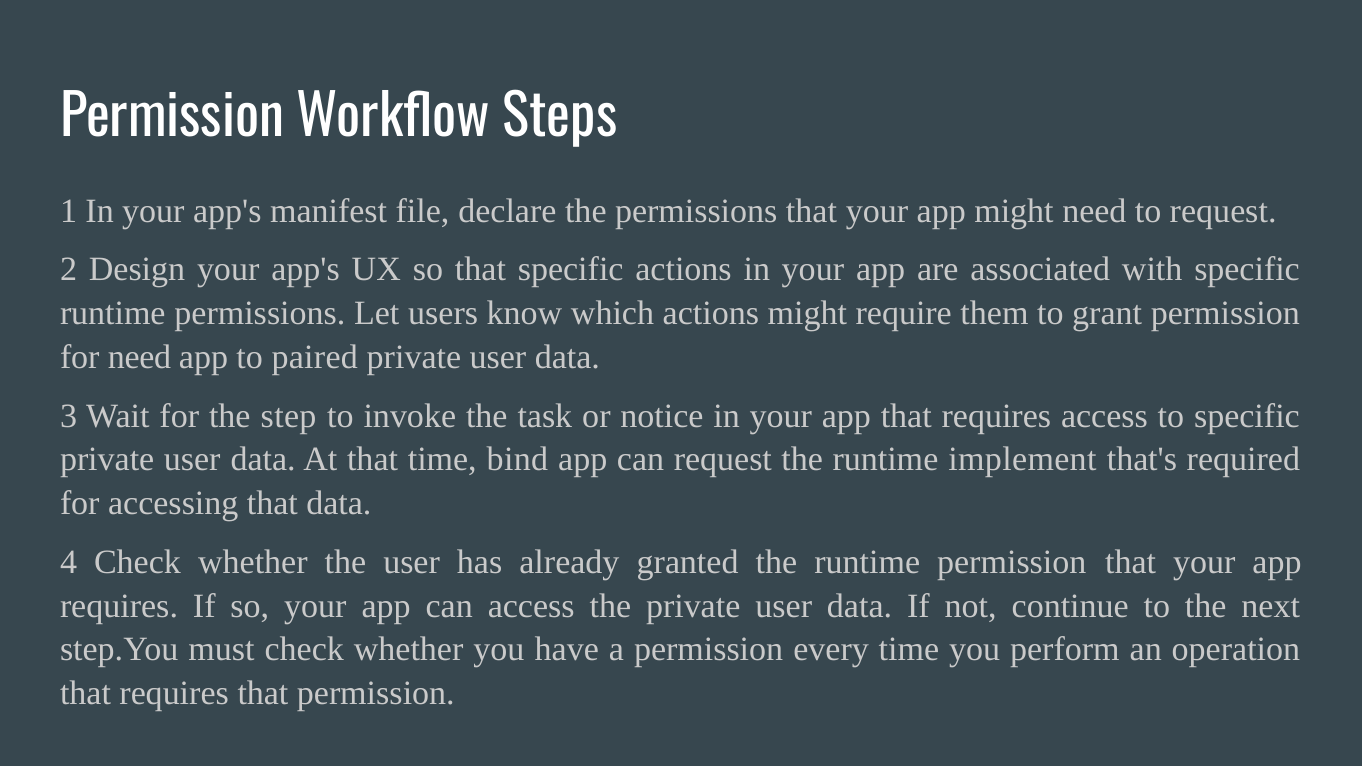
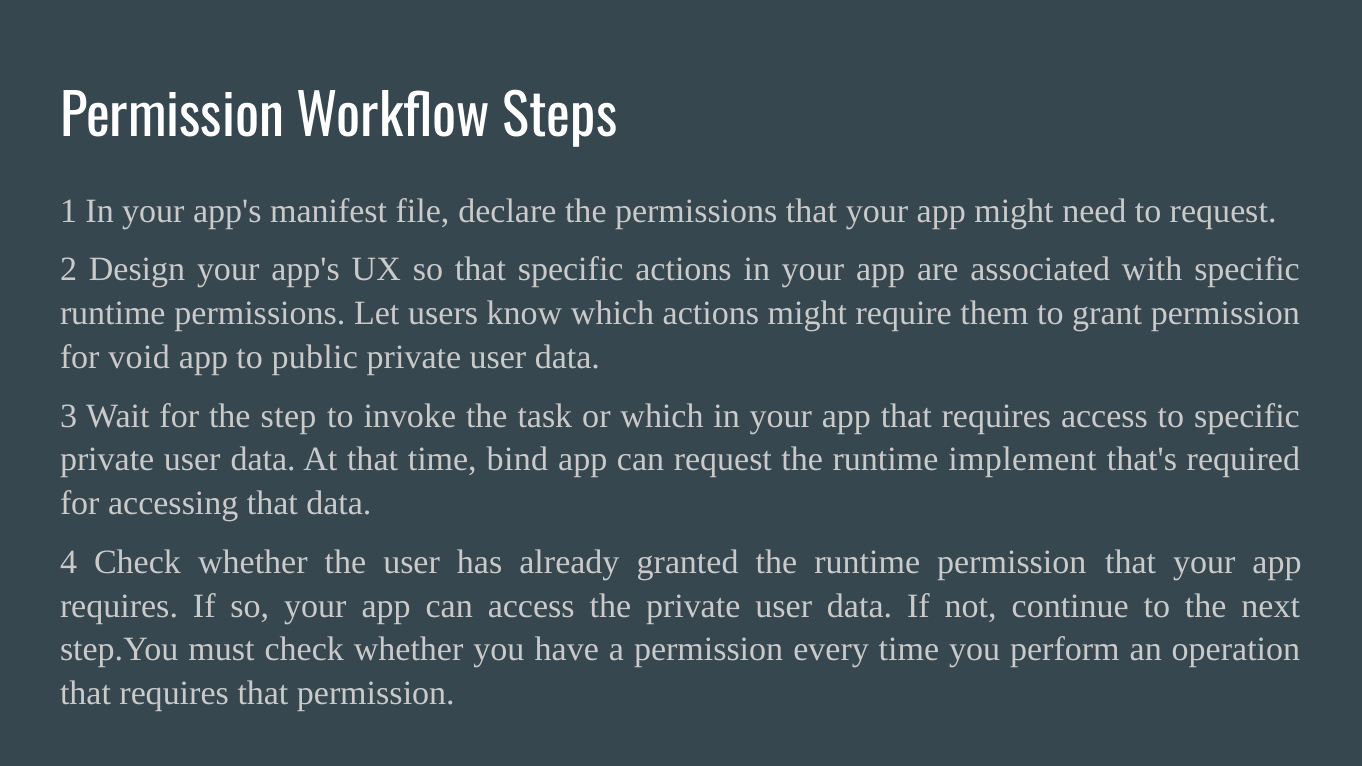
for need: need -> void
paired: paired -> public
or notice: notice -> which
